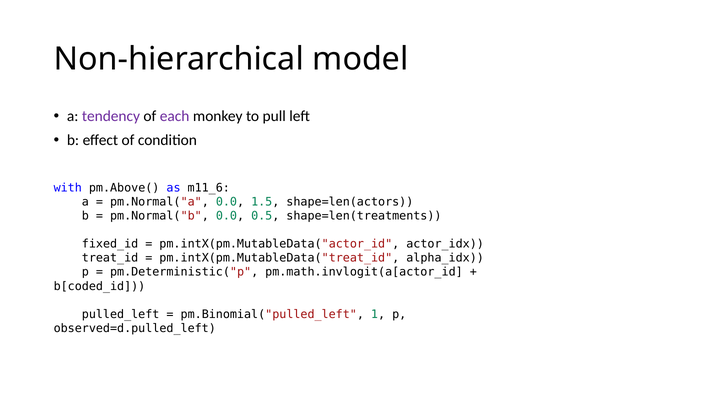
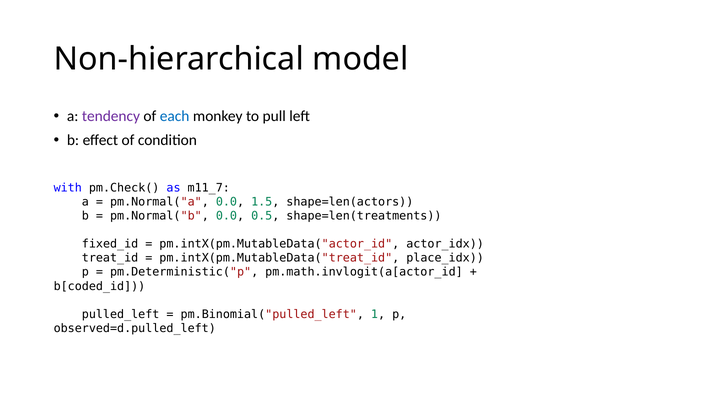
each colour: purple -> blue
pm.Above(: pm.Above( -> pm.Check(
m11_6: m11_6 -> m11_7
alpha_idx: alpha_idx -> place_idx
